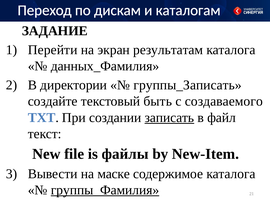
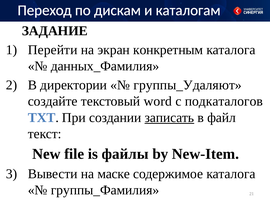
результатам: результатам -> конкретным
группы_Записать: группы_Записать -> группы_Удаляют
быть: быть -> word
создаваемого: создаваемого -> подкаталогов
группы_Фамилия underline: present -> none
